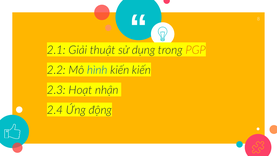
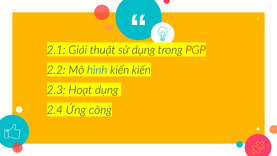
PGP colour: orange -> red
Hoạt nhận: nhận -> dụng
động: động -> công
